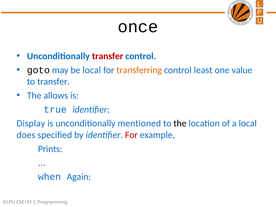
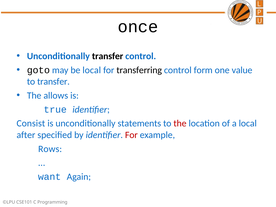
transfer at (108, 56) colour: red -> black
transferring colour: orange -> black
least: least -> form
Display: Display -> Consist
mentioned: mentioned -> statements
the at (180, 123) colour: black -> red
does: does -> after
Prints: Prints -> Rows
when: when -> want
